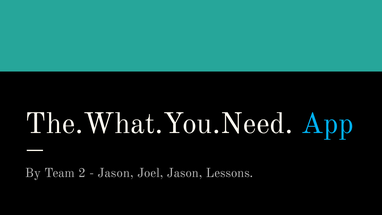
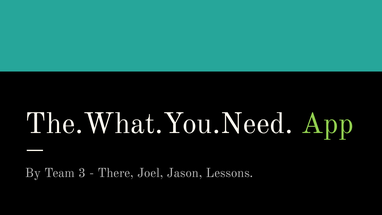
App colour: light blue -> light green
2: 2 -> 3
Jason at (116, 173): Jason -> There
